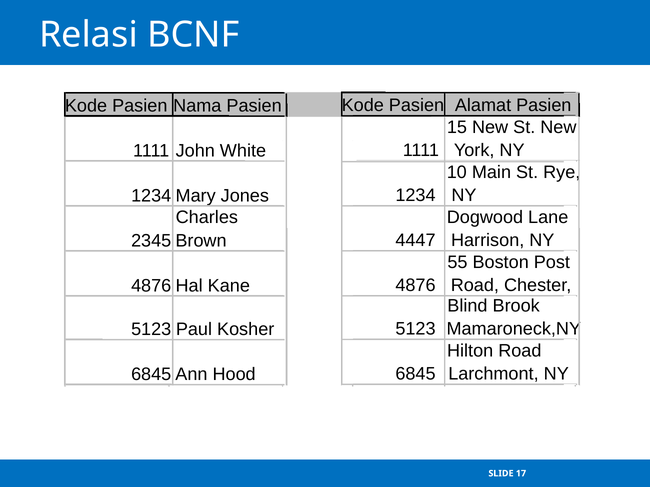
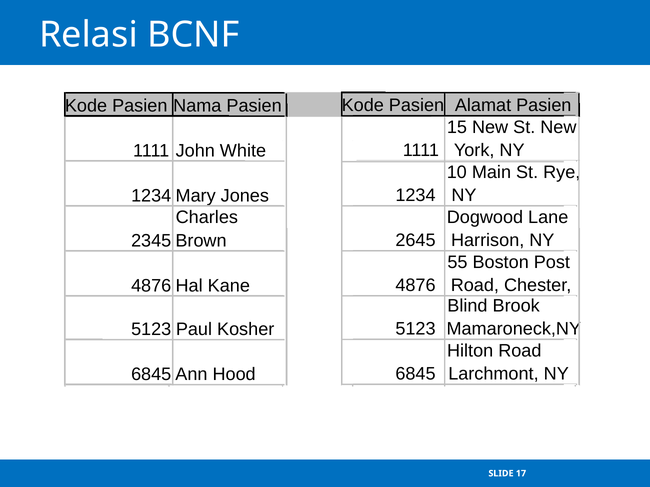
4447: 4447 -> 2645
